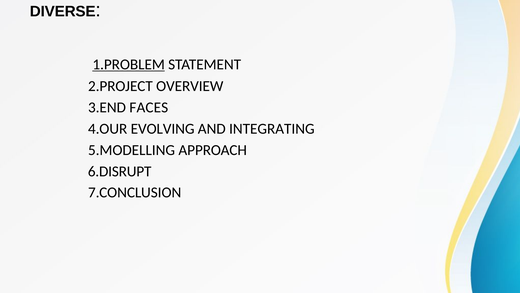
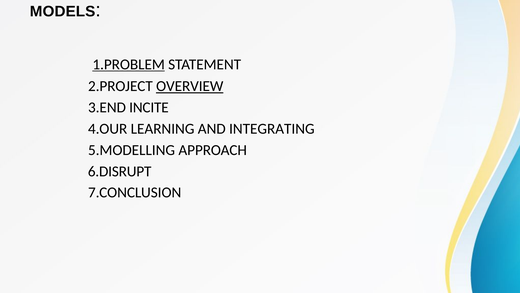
DIVERSE: DIVERSE -> MODELS
OVERVIEW underline: none -> present
FACES: FACES -> INCITE
EVOLVING: EVOLVING -> LEARNING
